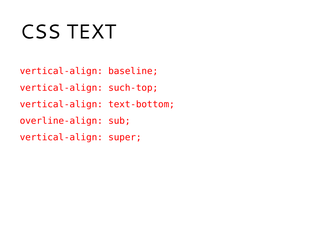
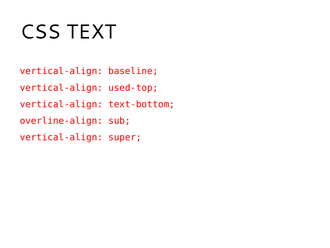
such-top: such-top -> used-top
